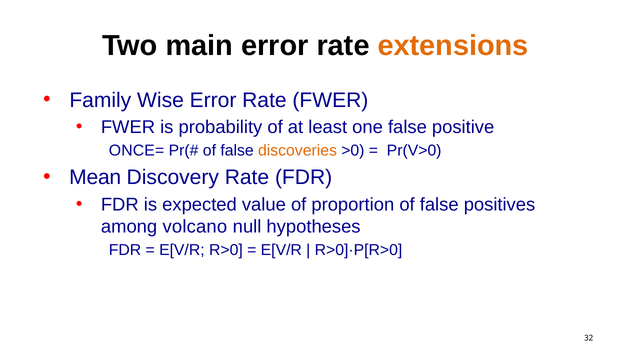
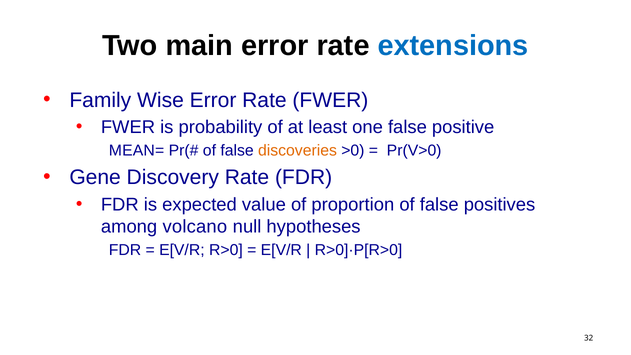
extensions colour: orange -> blue
ONCE=: ONCE= -> MEAN=
Mean: Mean -> Gene
